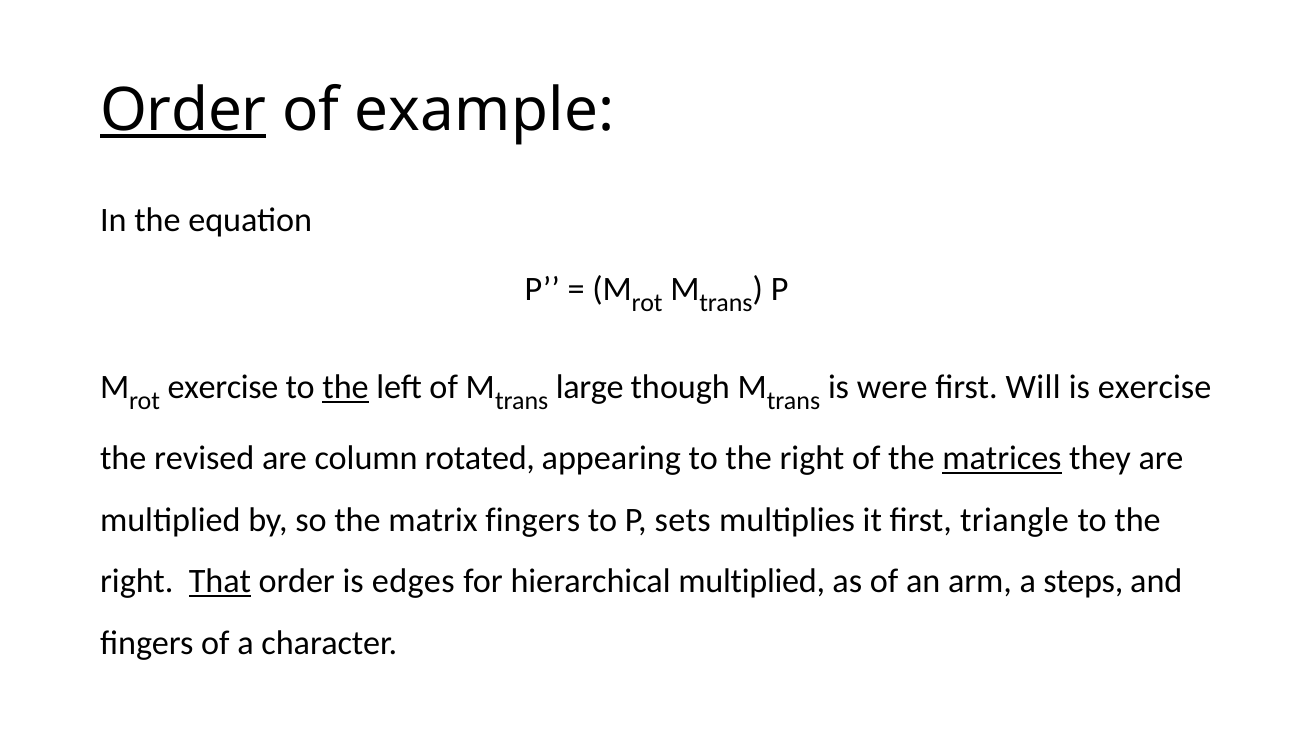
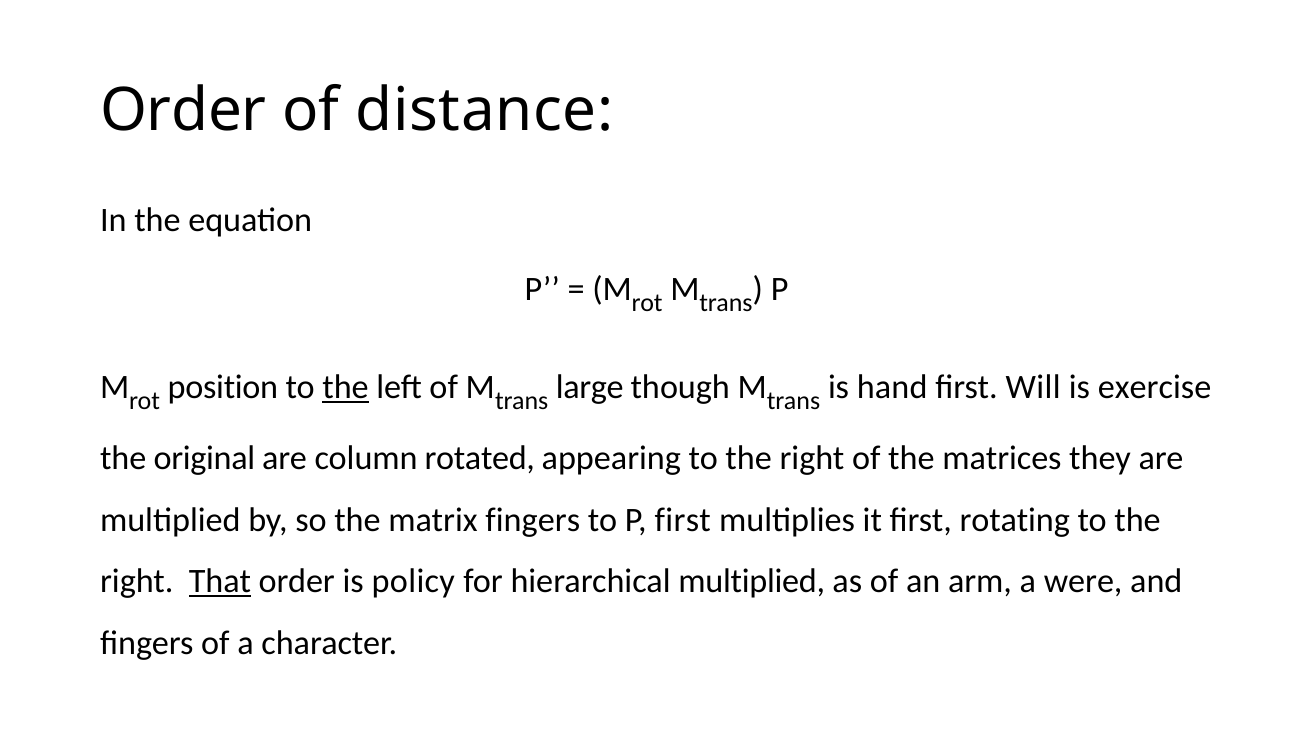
Order at (183, 110) underline: present -> none
example: example -> distance
exercise at (223, 387): exercise -> position
were: were -> hand
revised: revised -> original
matrices underline: present -> none
P sets: sets -> first
triangle: triangle -> rotating
edges: edges -> policy
steps: steps -> were
